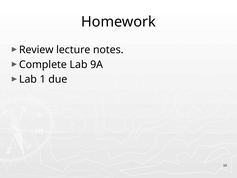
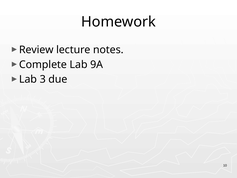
1: 1 -> 3
